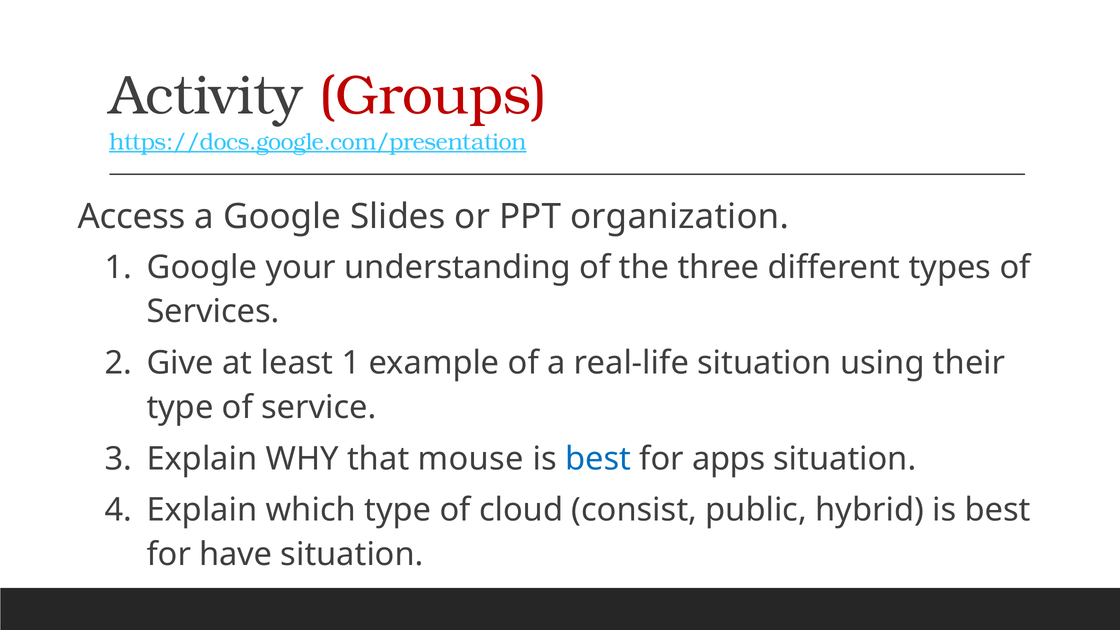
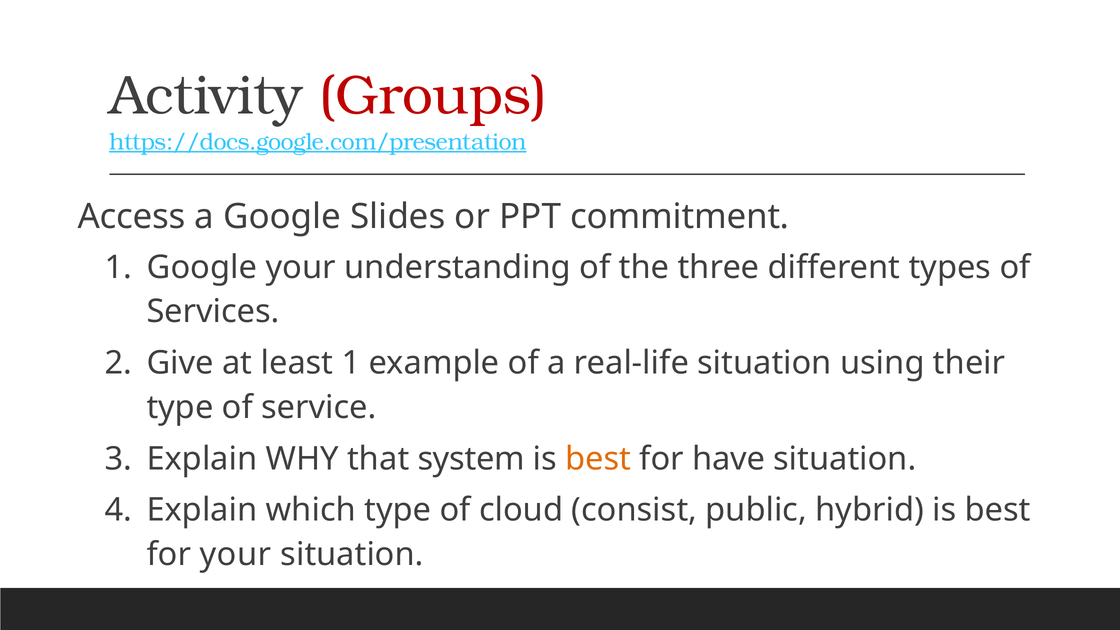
organization: organization -> commitment
mouse: mouse -> system
best at (598, 459) colour: blue -> orange
apps: apps -> have
for have: have -> your
